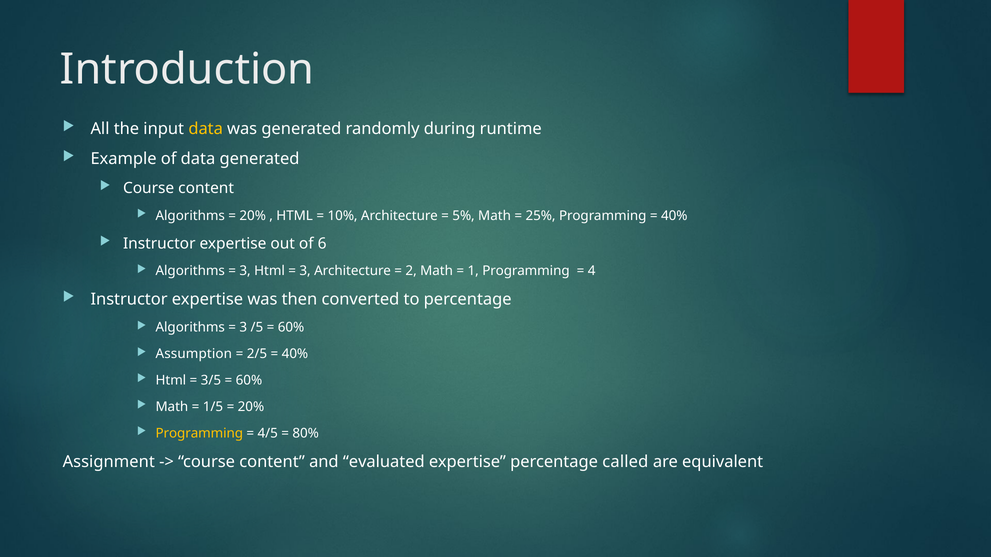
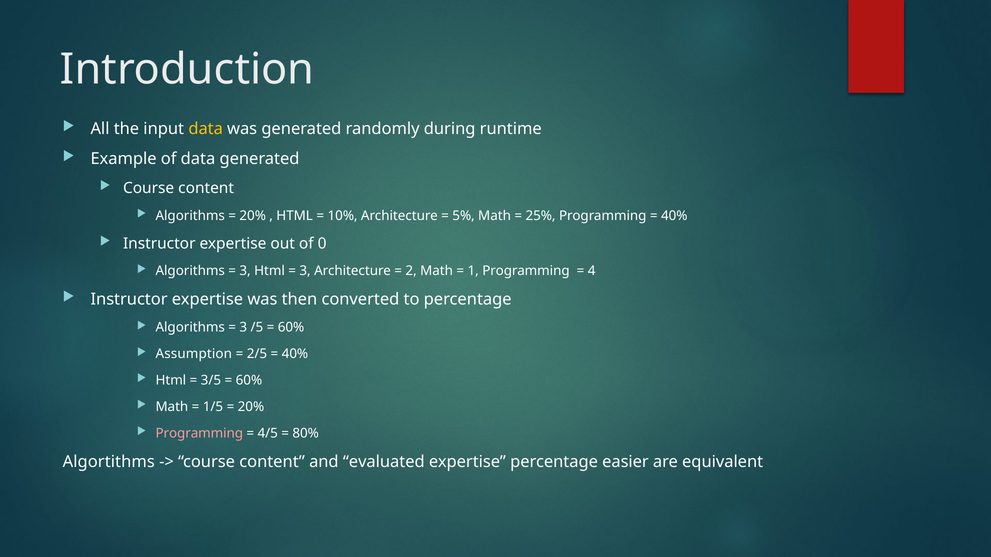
6: 6 -> 0
Programming at (199, 434) colour: yellow -> pink
Assignment: Assignment -> Algortithms
called: called -> easier
